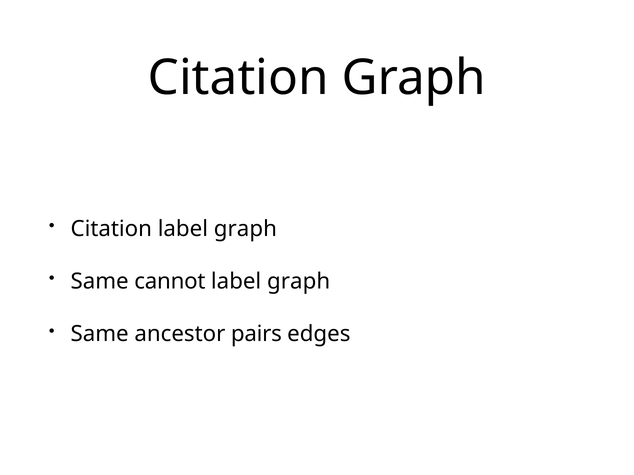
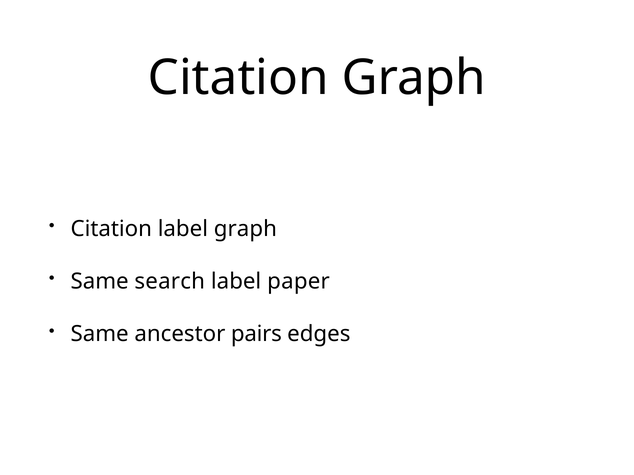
cannot: cannot -> search
graph at (299, 282): graph -> paper
